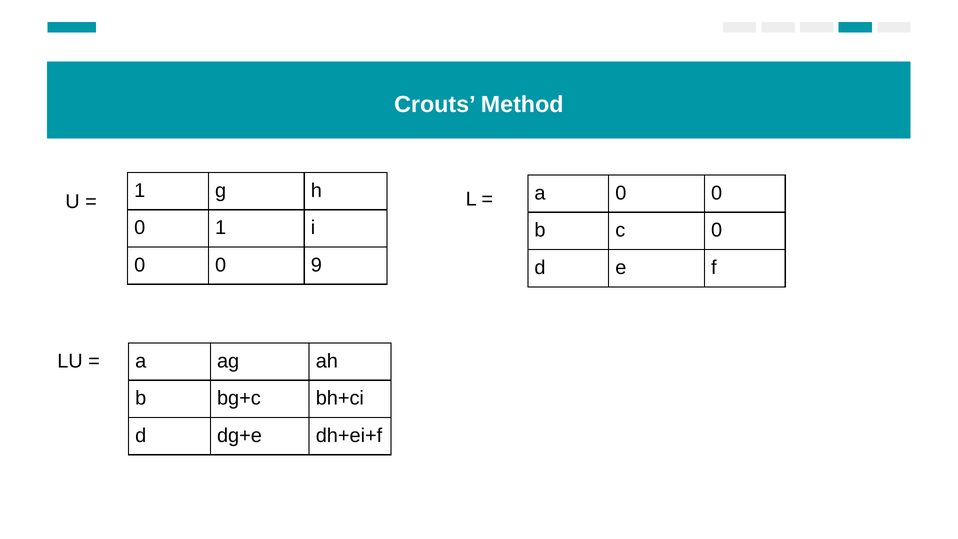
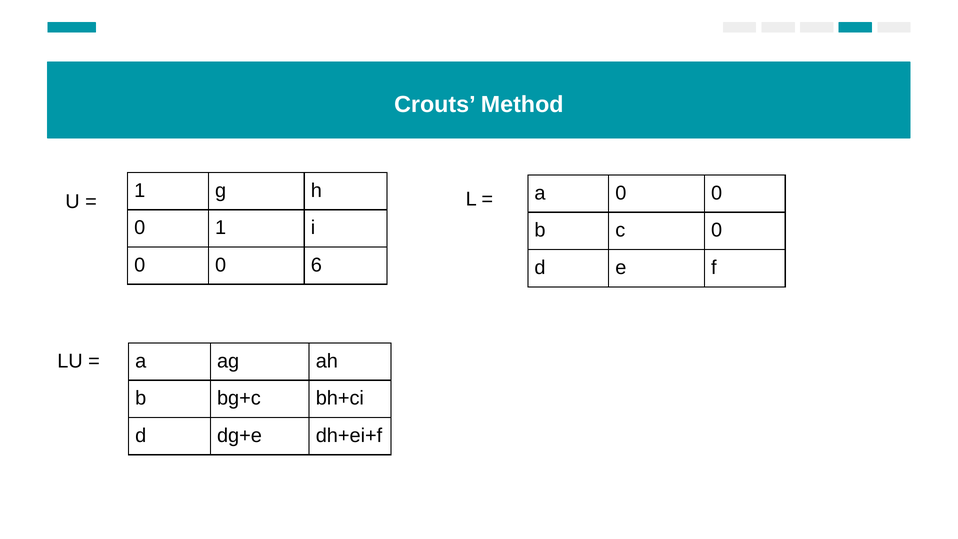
9: 9 -> 6
